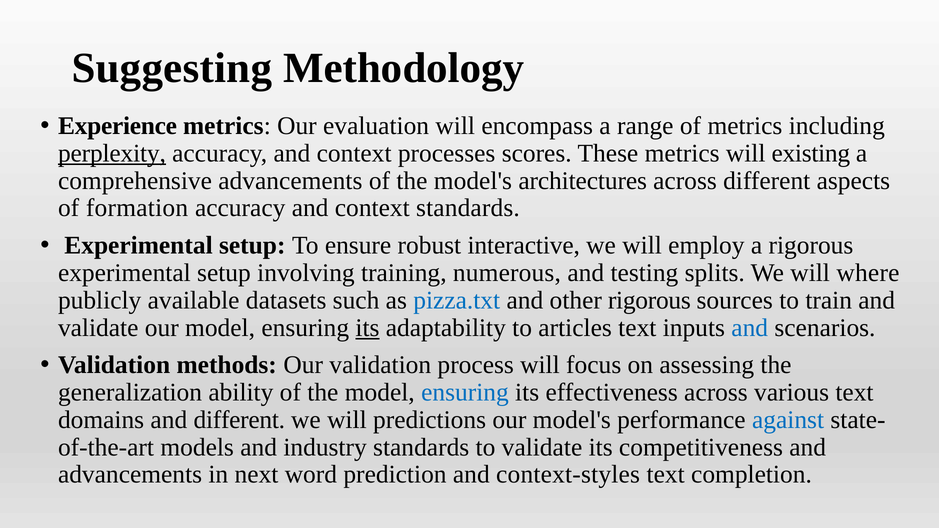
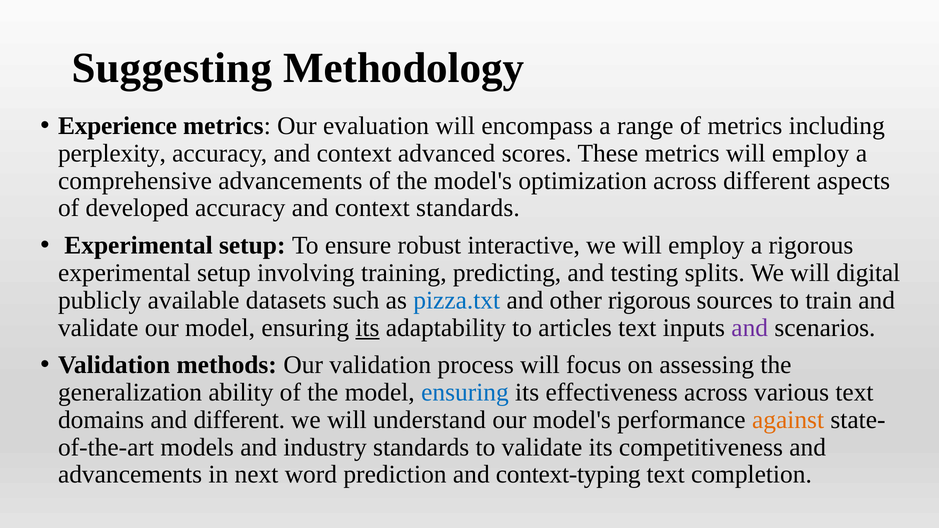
perplexity underline: present -> none
processes: processes -> advanced
metrics will existing: existing -> employ
architectures: architectures -> optimization
formation: formation -> developed
numerous: numerous -> predicting
where: where -> digital
and at (750, 328) colour: blue -> purple
predictions: predictions -> understand
against colour: blue -> orange
context-styles: context-styles -> context-typing
